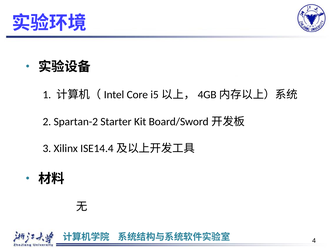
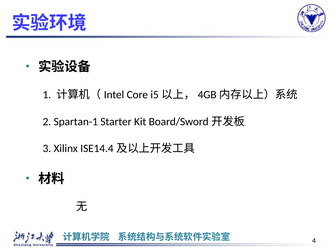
Spartan-2: Spartan-2 -> Spartan-1
